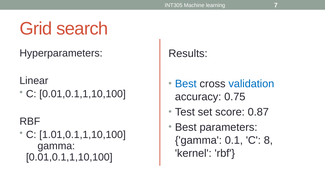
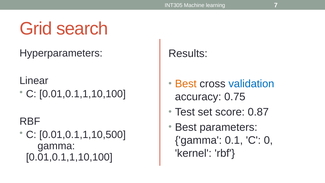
Best at (186, 84) colour: blue -> orange
1.01,0.1,1,10,100: 1.01,0.1,1,10,100 -> 0.01,0.1,1,10,500
8: 8 -> 0
